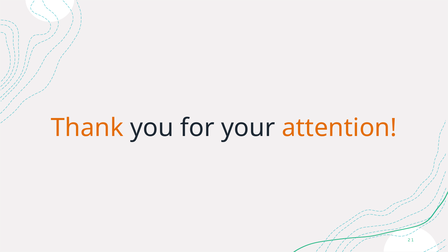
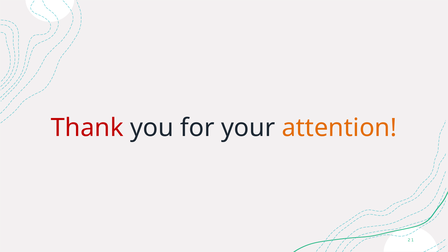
Thank colour: orange -> red
